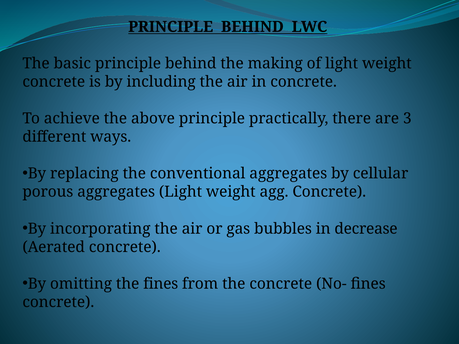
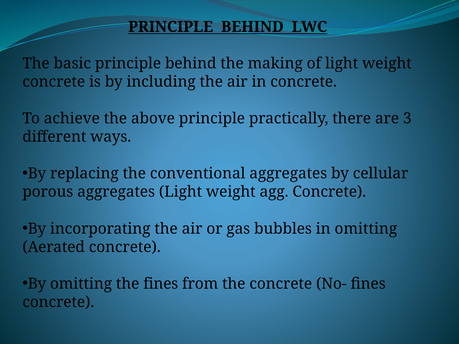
in decrease: decrease -> omitting
